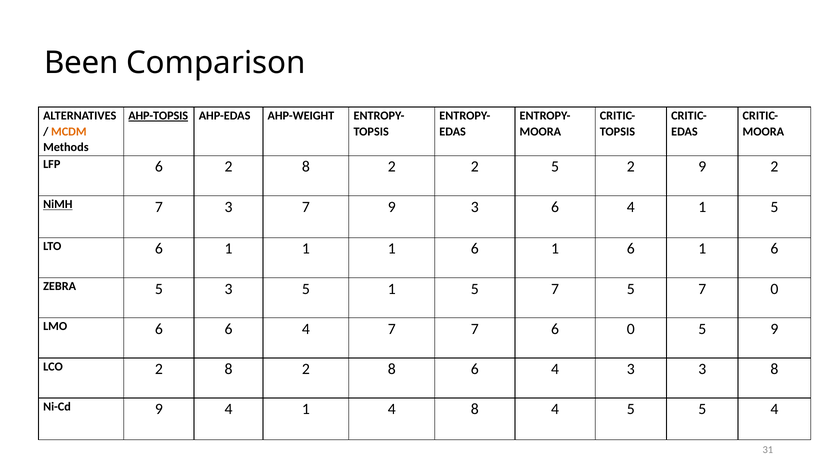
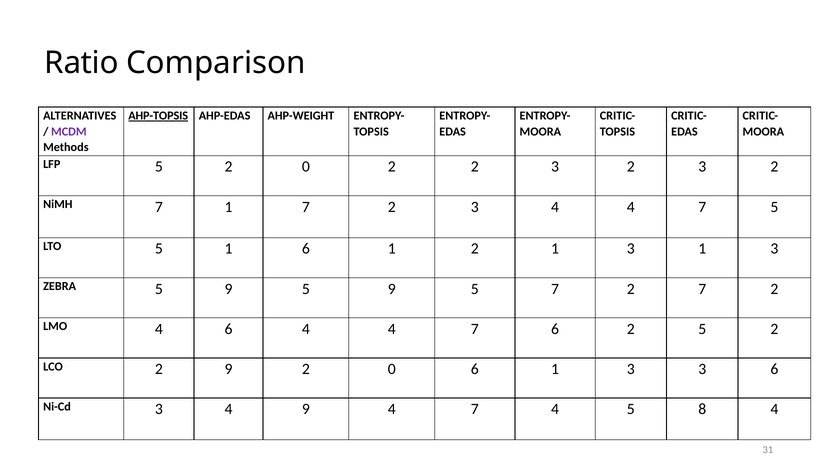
Been: Been -> Ratio
MCDM colour: orange -> purple
LFP 6: 6 -> 5
8 at (306, 167): 8 -> 0
2 2 5: 5 -> 3
9 at (702, 167): 9 -> 3
NiMH underline: present -> none
7 3: 3 -> 1
9 at (392, 207): 9 -> 2
6 at (555, 207): 6 -> 4
1 at (702, 207): 1 -> 7
LTO 6: 6 -> 5
1 at (306, 249): 1 -> 6
6 at (475, 249): 6 -> 2
6 at (631, 249): 6 -> 3
6 at (774, 249): 6 -> 3
ZEBRA 5 3: 3 -> 9
1 at (392, 289): 1 -> 9
5 7 5: 5 -> 2
0 at (774, 289): 0 -> 2
LMO 6: 6 -> 4
6 4 7: 7 -> 4
6 0: 0 -> 2
9 at (774, 329): 9 -> 2
LCO 2 8: 8 -> 9
8 at (392, 369): 8 -> 0
4 at (555, 369): 4 -> 1
3 8: 8 -> 6
Ni-Cd 9: 9 -> 3
1 at (306, 409): 1 -> 9
8 at (475, 409): 8 -> 7
5 5: 5 -> 8
